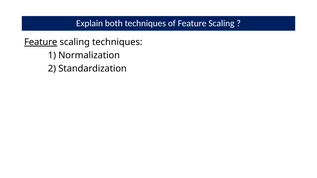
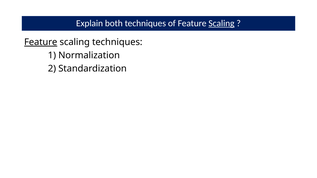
Scaling at (221, 23) underline: none -> present
